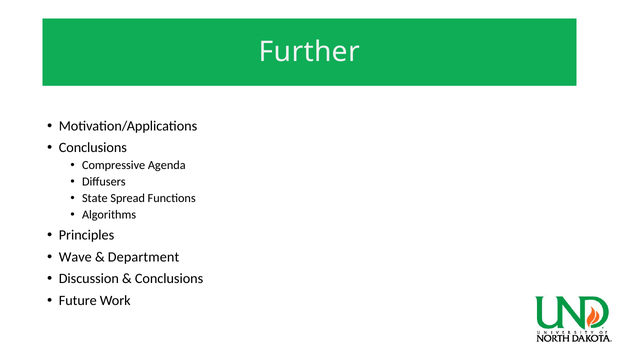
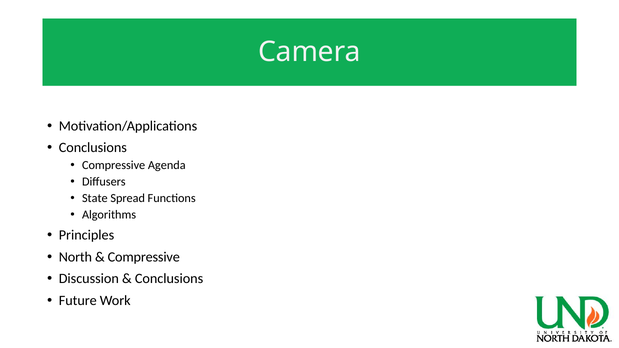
Further: Further -> Camera
Wave: Wave -> North
Department at (144, 257): Department -> Compressive
